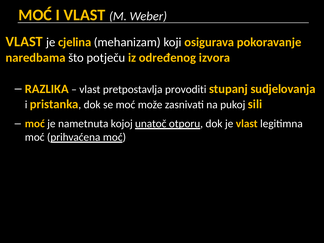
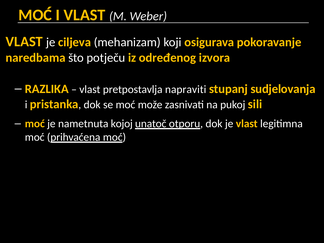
cjelina: cjelina -> ciljeva
provoditi: provoditi -> napraviti
